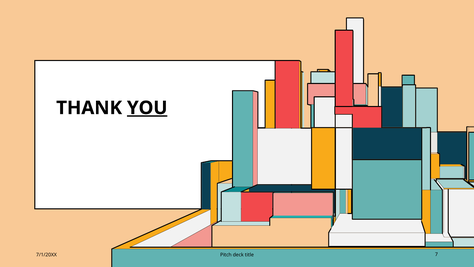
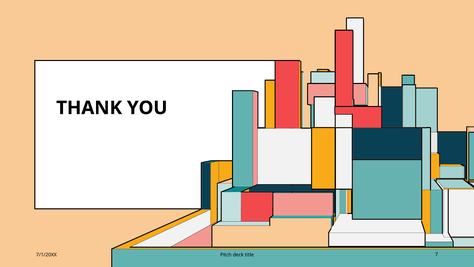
YOU underline: present -> none
